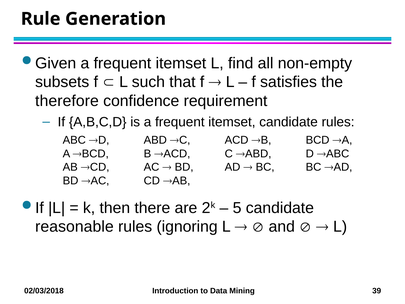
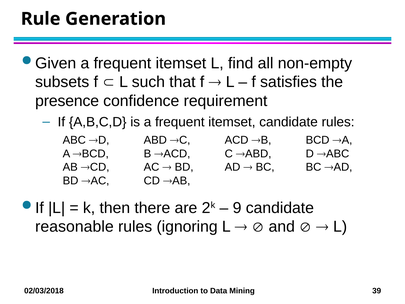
therefore: therefore -> presence
5: 5 -> 9
